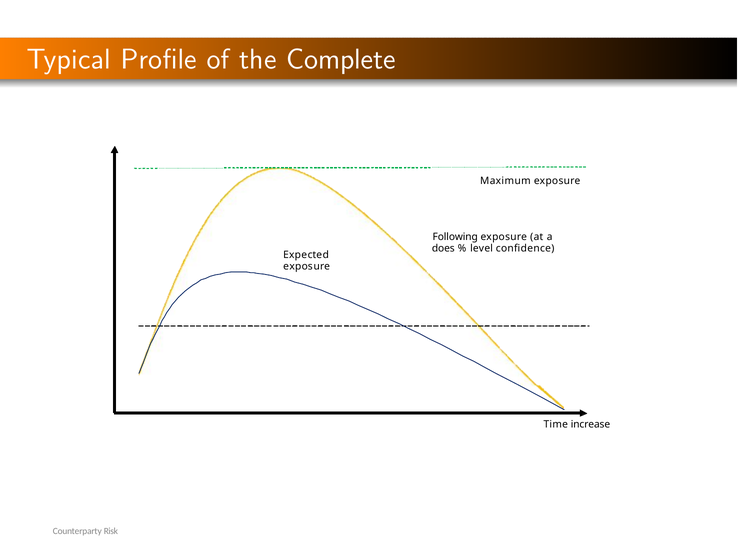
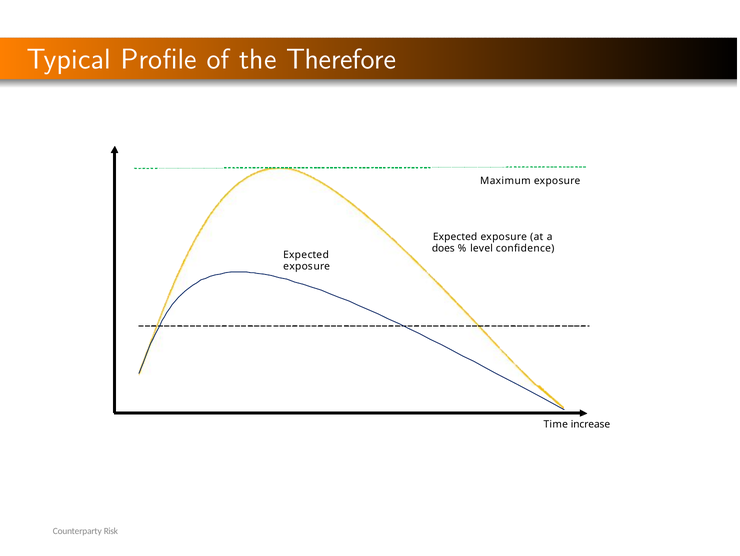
Complete: Complete -> Therefore
Following at (455, 237): Following -> Expected
